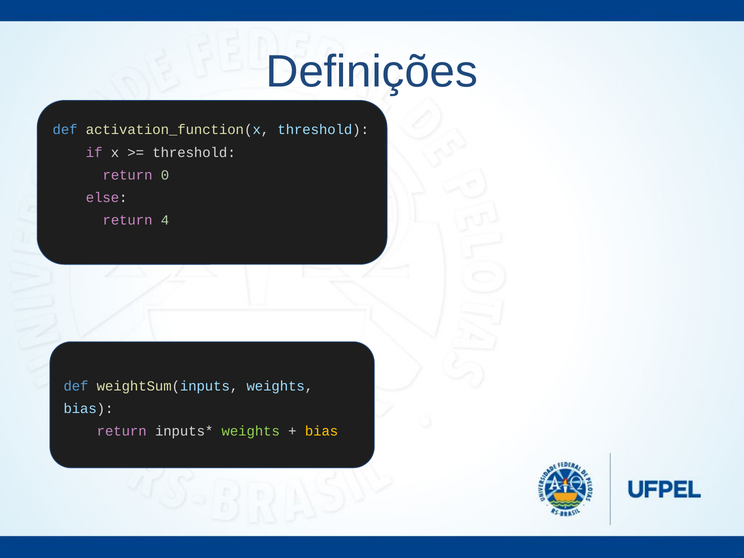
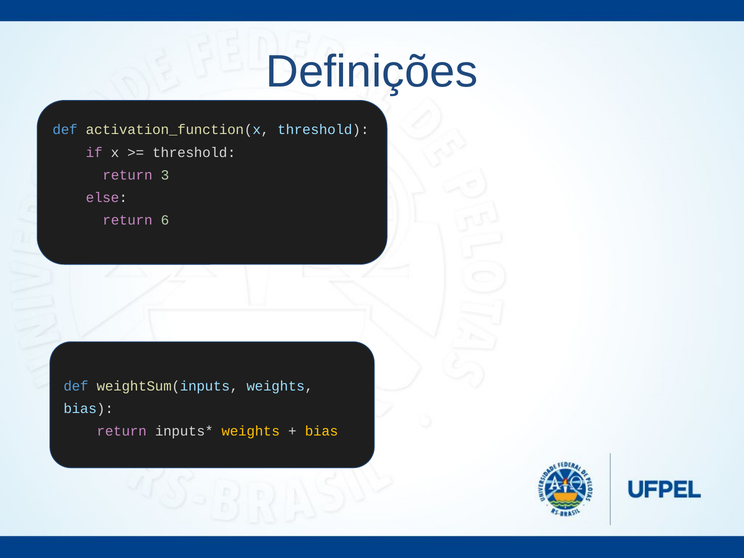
0: 0 -> 3
4: 4 -> 6
weights at (251, 431) colour: light green -> yellow
